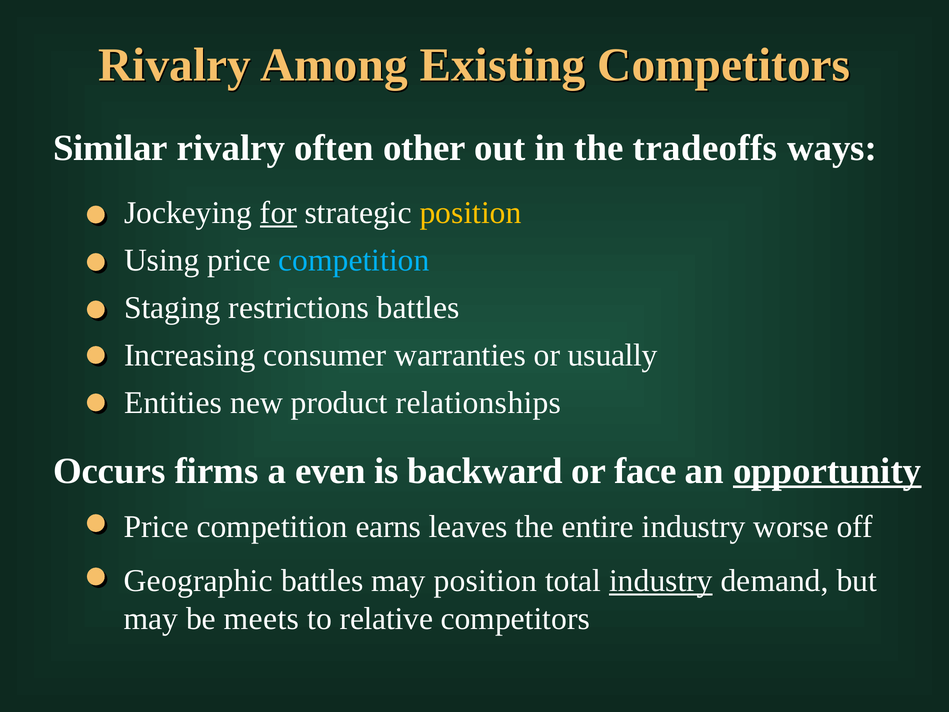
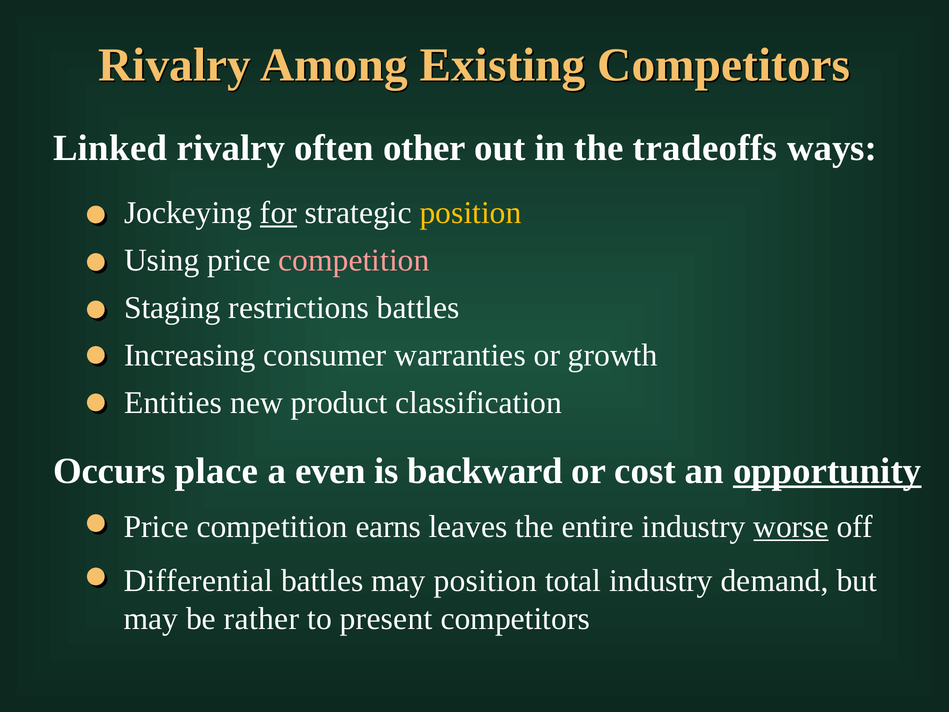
Similar: Similar -> Linked
competition at (354, 260) colour: light blue -> pink
usually: usually -> growth
relationships: relationships -> classification
firms: firms -> place
face: face -> cost
worse underline: none -> present
Geographic: Geographic -> Differential
industry at (661, 581) underline: present -> none
meets: meets -> rather
relative: relative -> present
